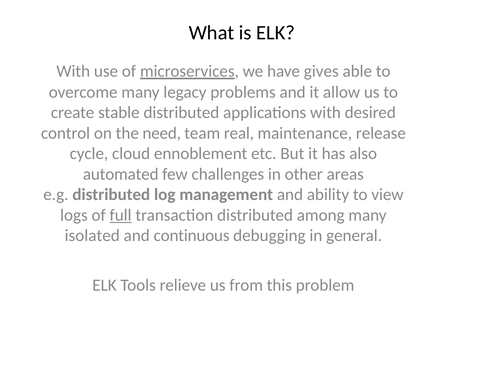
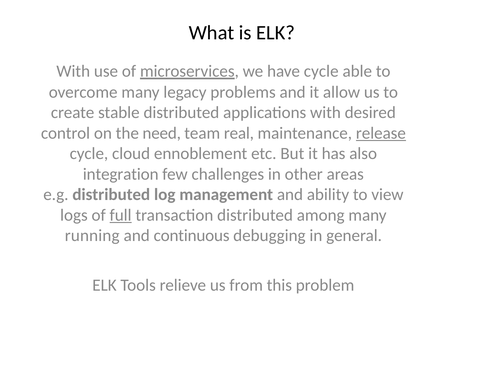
have gives: gives -> cycle
release underline: none -> present
automated: automated -> integration
isolated: isolated -> running
